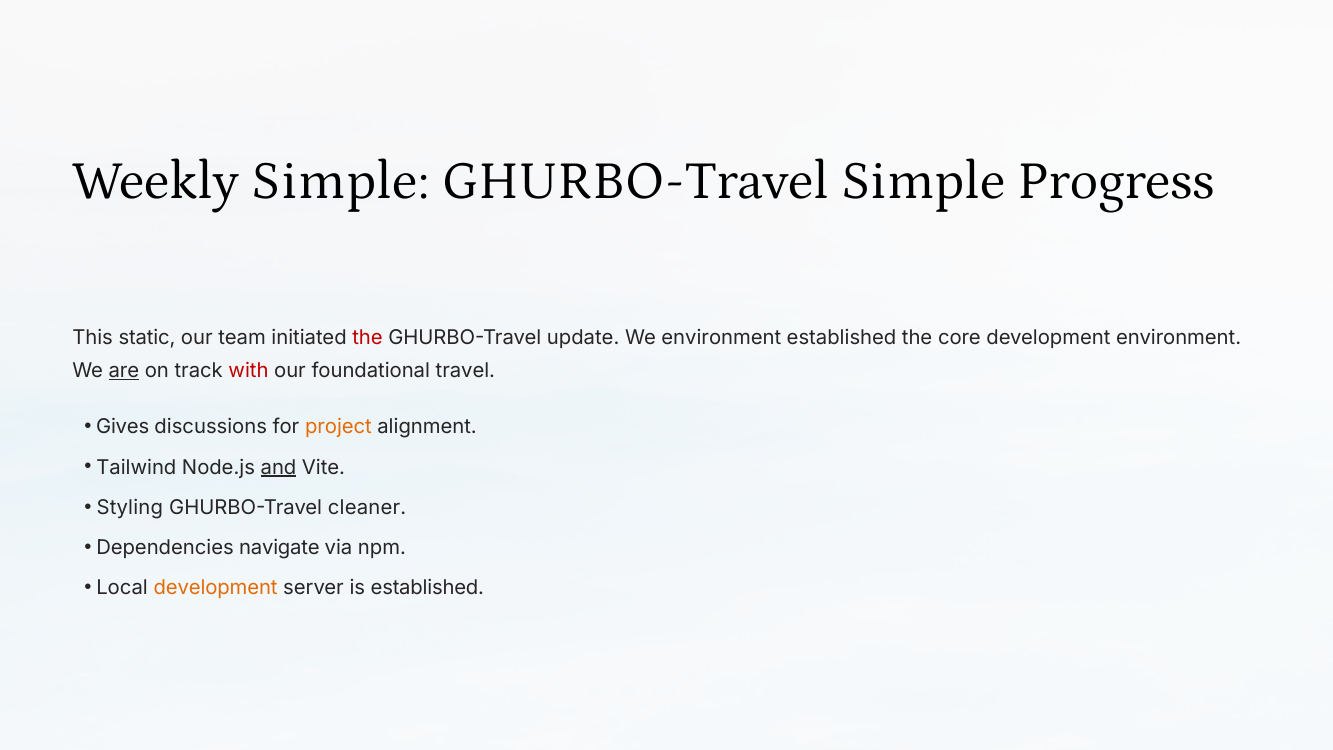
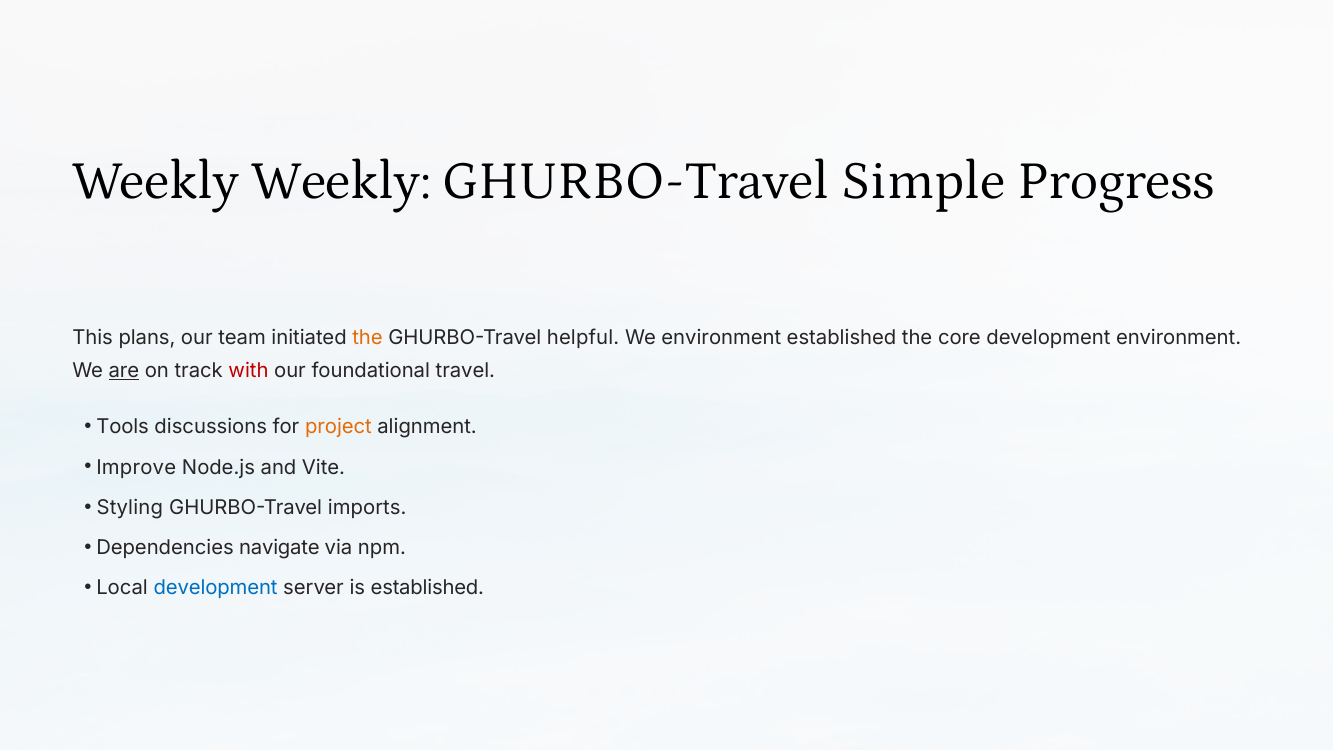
Weekly Simple: Simple -> Weekly
static: static -> plans
the at (367, 338) colour: red -> orange
update: update -> helpful
Gives: Gives -> Tools
Tailwind: Tailwind -> Improve
and underline: present -> none
cleaner: cleaner -> imports
development at (216, 588) colour: orange -> blue
